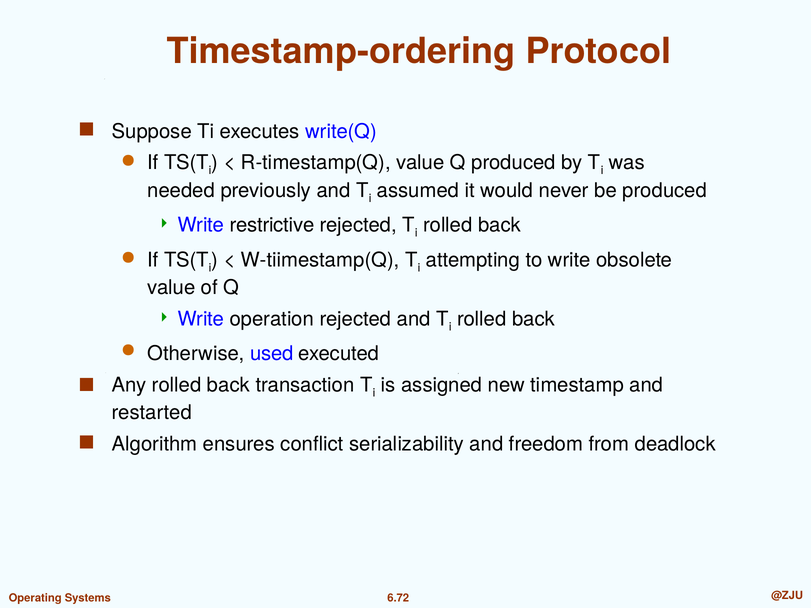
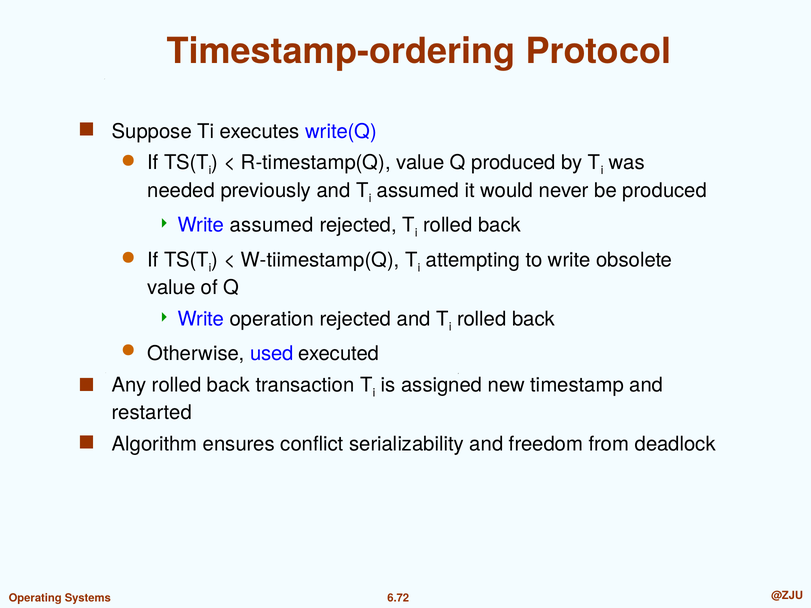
Write restrictive: restrictive -> assumed
